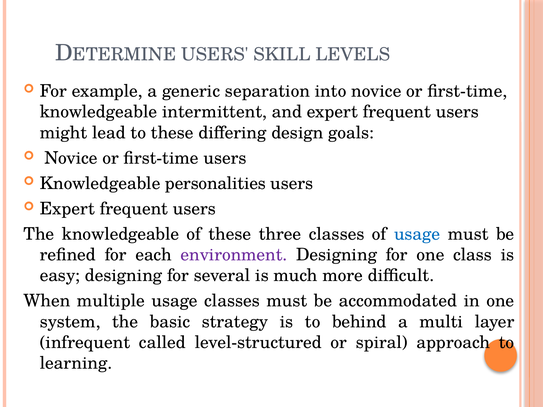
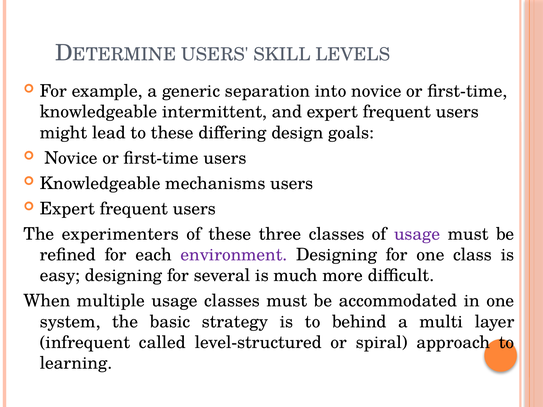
personalities: personalities -> mechanisms
The knowledgeable: knowledgeable -> experimenters
usage at (417, 234) colour: blue -> purple
